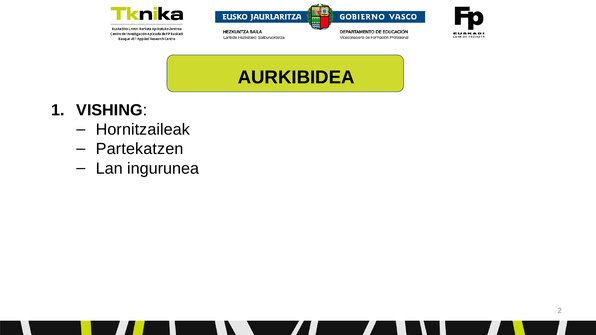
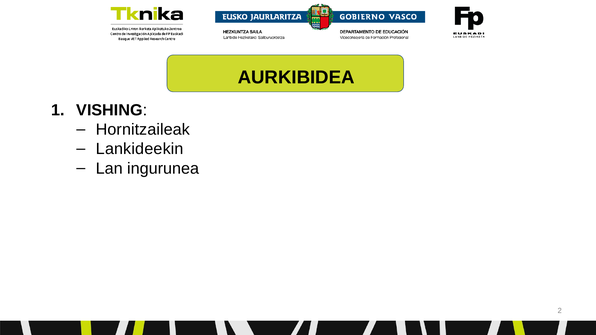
Partekatzen: Partekatzen -> Lankideekin
